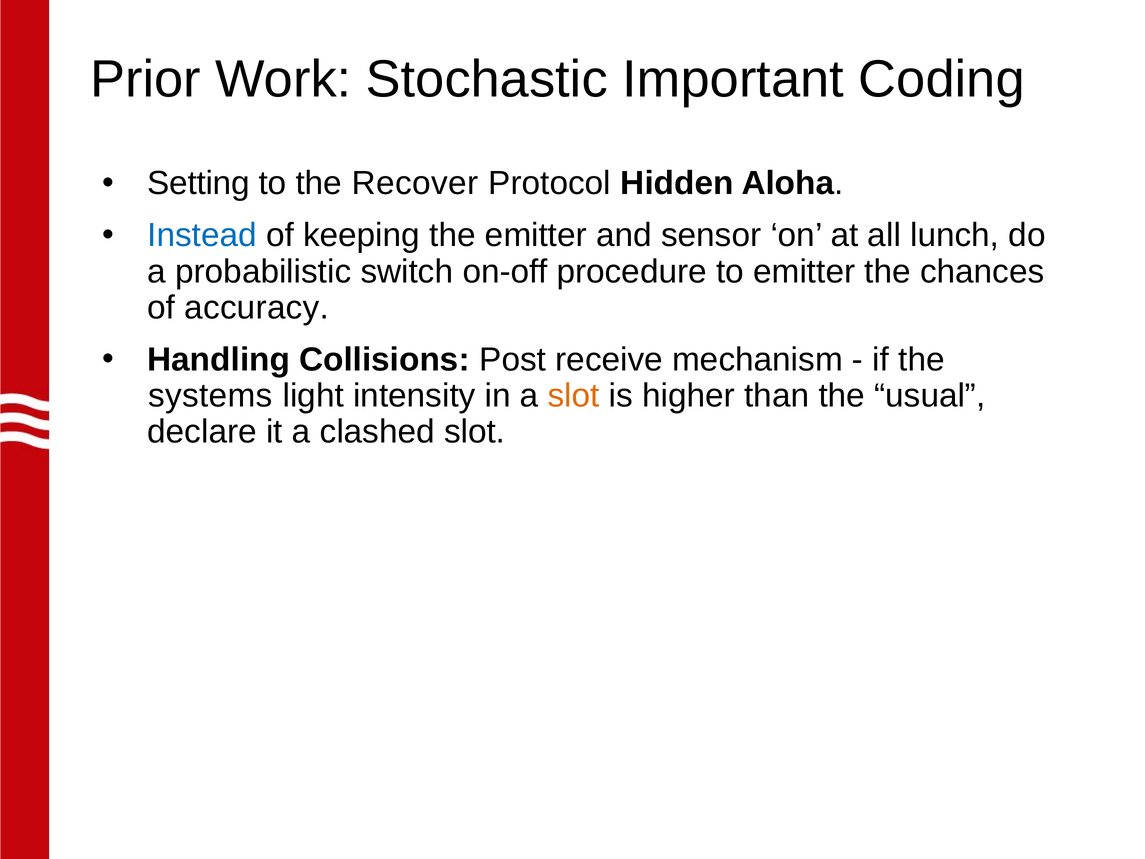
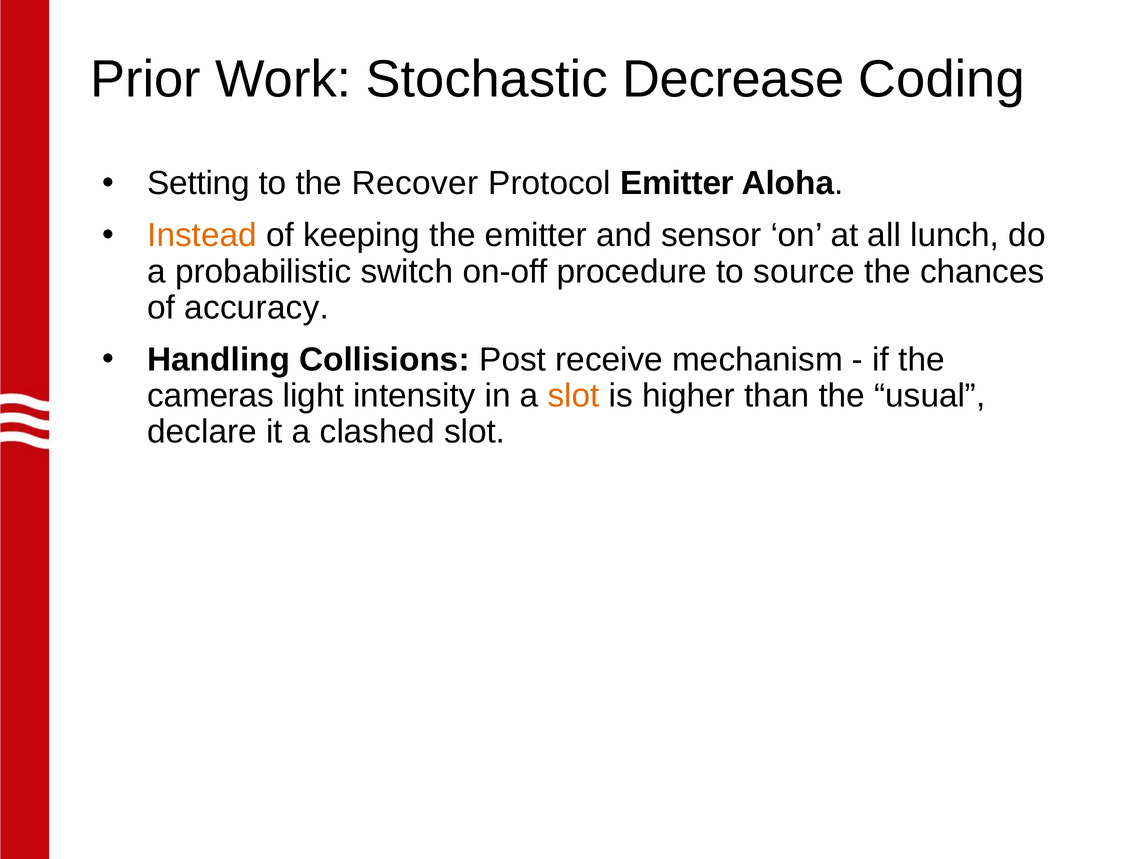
Important: Important -> Decrease
Protocol Hidden: Hidden -> Emitter
Instead colour: blue -> orange
to emitter: emitter -> source
systems: systems -> cameras
